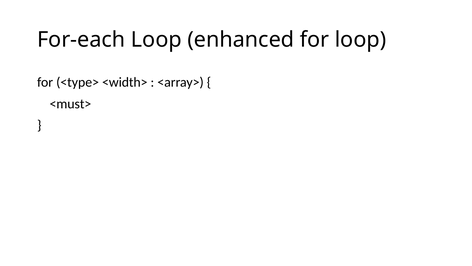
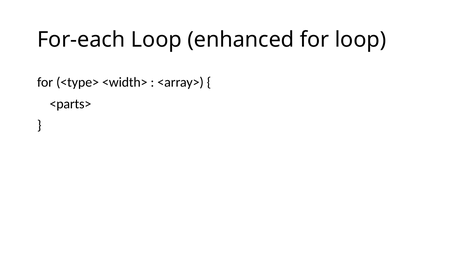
<must>: <must> -> <parts>
